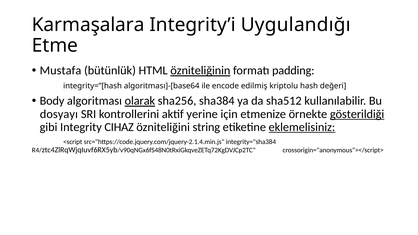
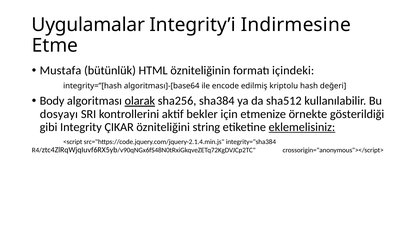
Karmaşalara: Karmaşalara -> Uygulamalar
Uygulandığı: Uygulandığı -> Indirmesine
özniteliğinin underline: present -> none
padding: padding -> içindeki
yerine: yerine -> bekler
gösterildiği underline: present -> none
CIHAZ: CIHAZ -> ÇIKAR
